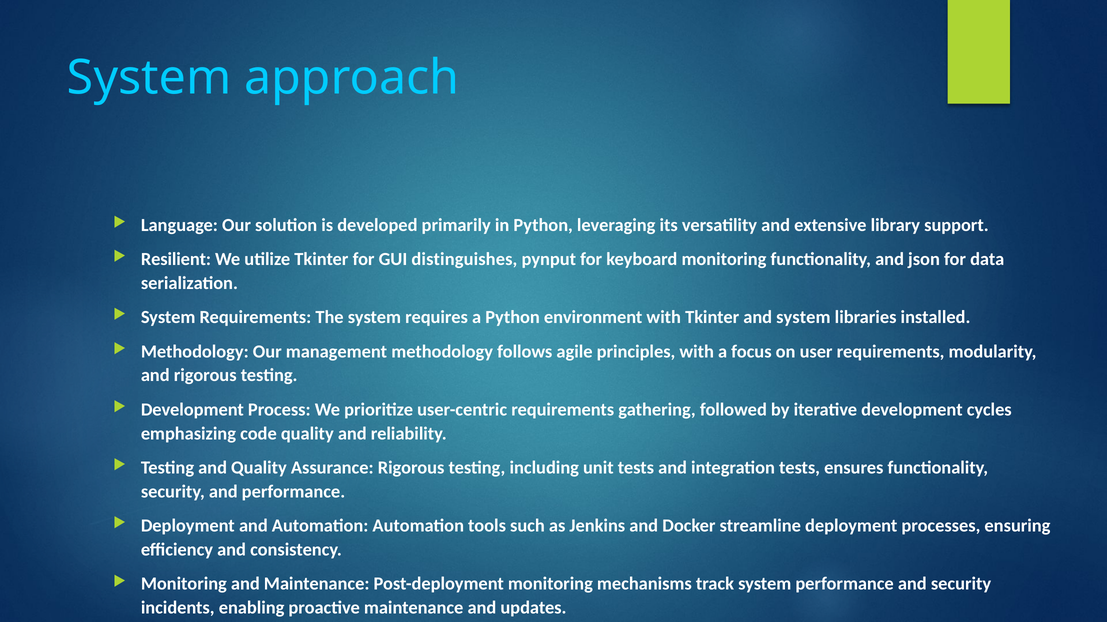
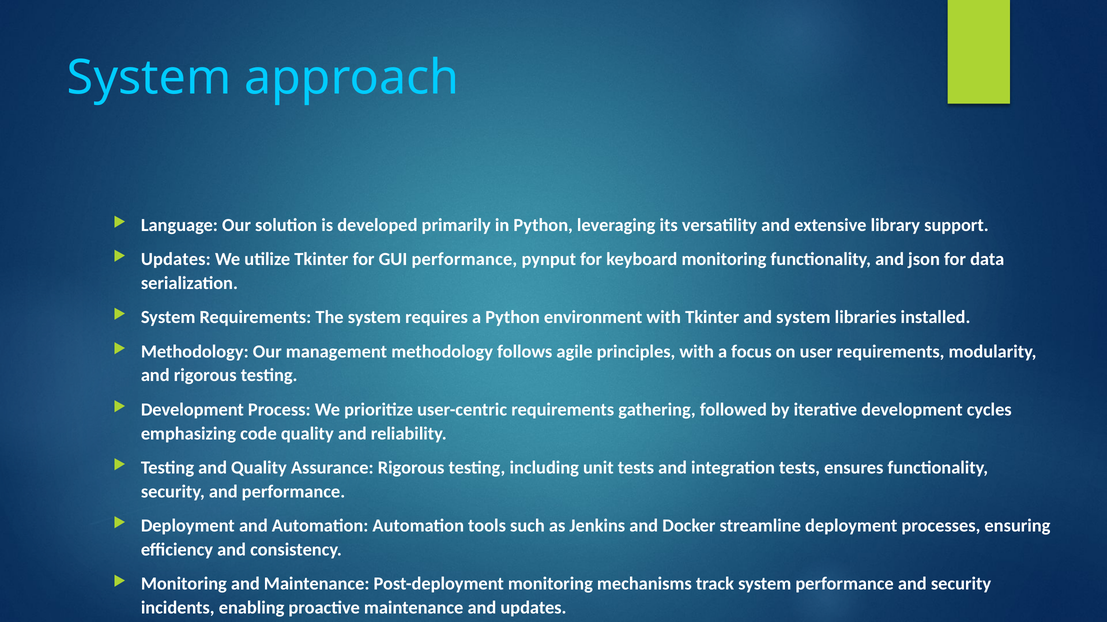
Resilient at (176, 259): Resilient -> Updates
GUI distinguishes: distinguishes -> performance
